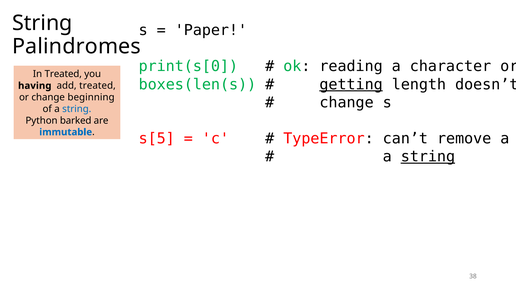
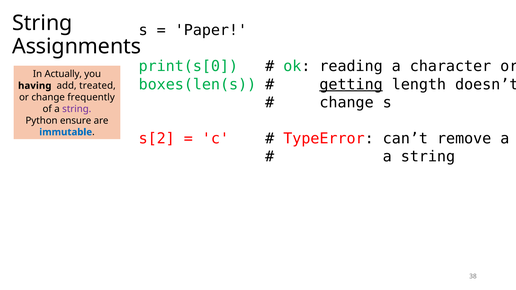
Palindromes: Palindromes -> Assignments
In Treated: Treated -> Actually
beginning: beginning -> frequently
string at (77, 109) colour: blue -> purple
barked: barked -> ensure
s[5: s[5 -> s[2
string at (428, 157) underline: present -> none
